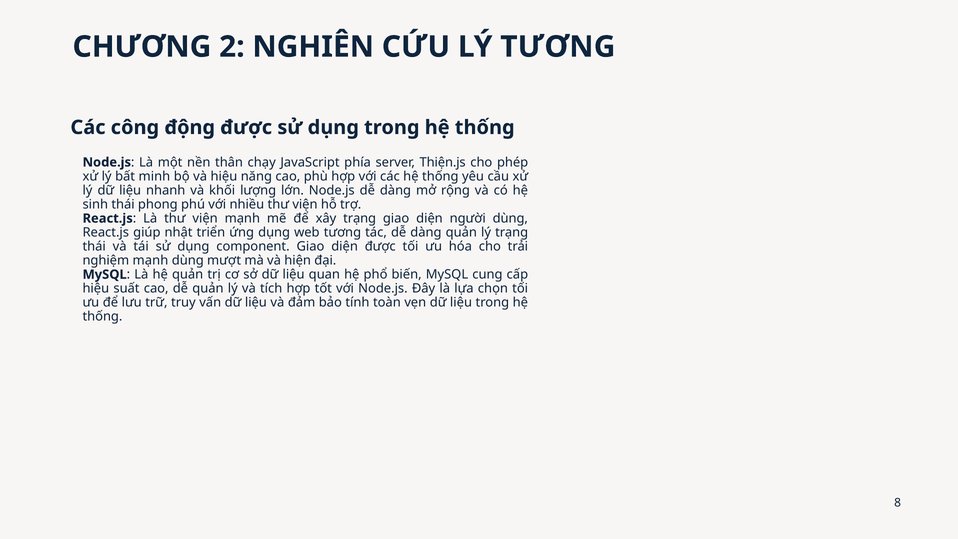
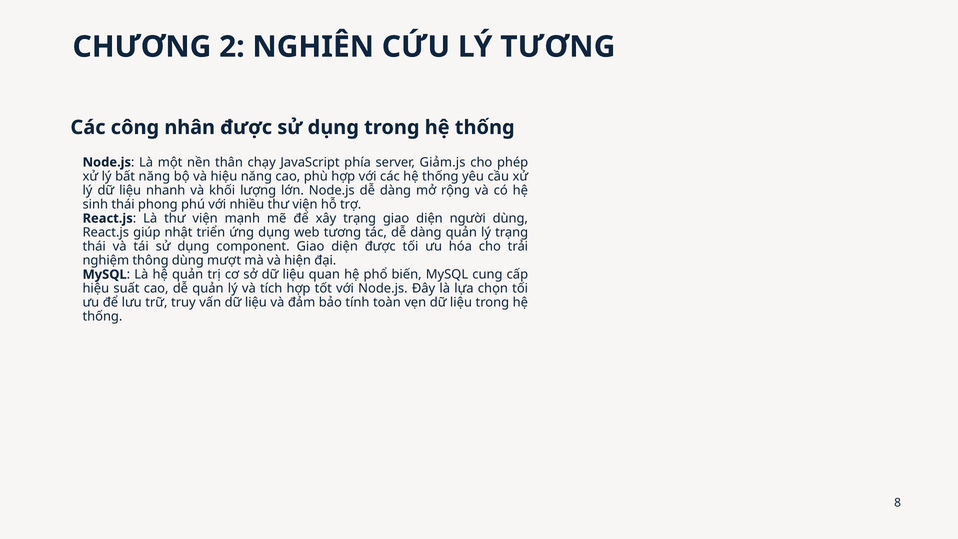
động: động -> nhân
Thiện.js: Thiện.js -> Giảm.js
bất minh: minh -> năng
nghiệm mạnh: mạnh -> thông
